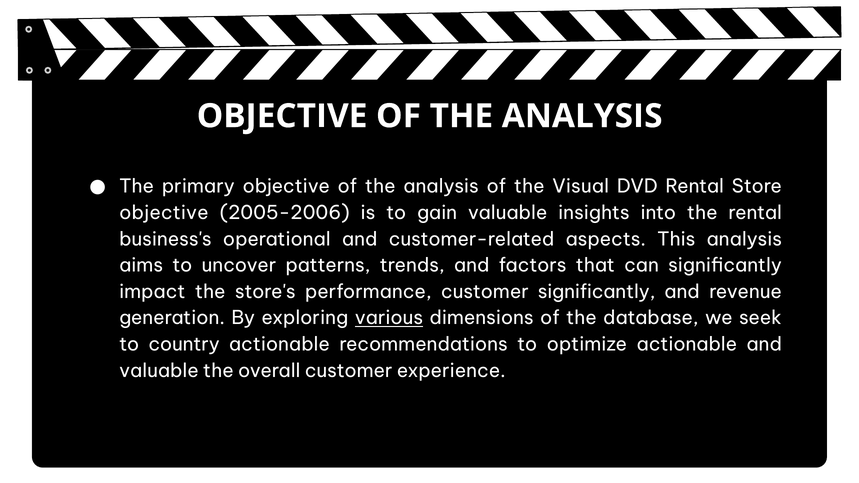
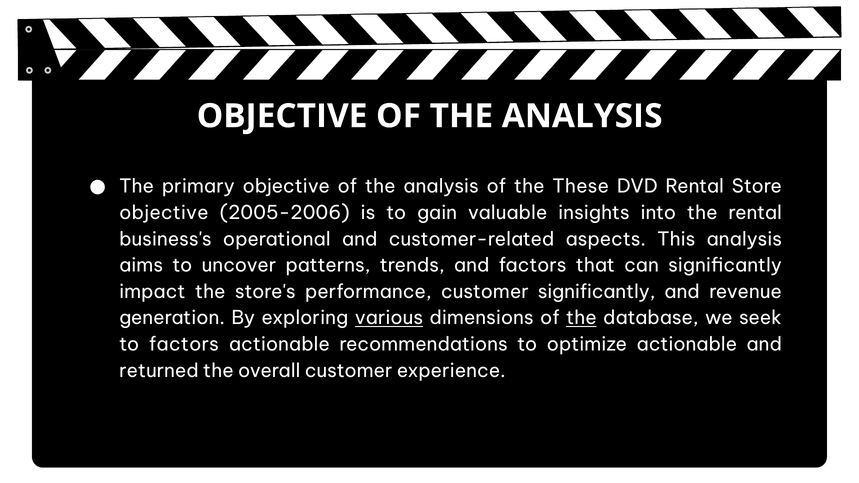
Visual: Visual -> These
the at (581, 318) underline: none -> present
to country: country -> factors
valuable at (159, 371): valuable -> returned
